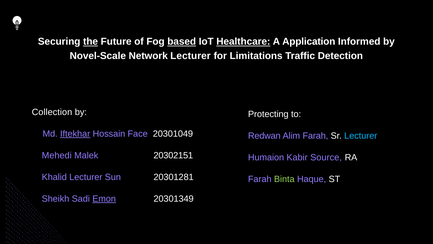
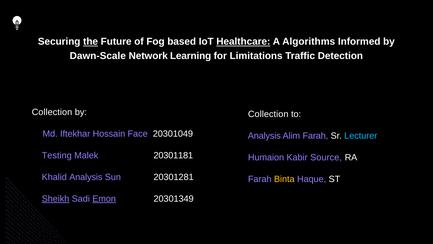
based underline: present -> none
Application: Application -> Algorithms
Novel-Scale: Novel-Scale -> Dawn-Scale
Network Lecturer: Lecturer -> Learning
Protecting at (268, 114): Protecting -> Collection
Iftekhar underline: present -> none
Redwan at (264, 136): Redwan -> Analysis
Mehedi: Mehedi -> Testing
20302151: 20302151 -> 20301181
Khalid Lecturer: Lecturer -> Analysis
Binta colour: light green -> yellow
Sheikh underline: none -> present
